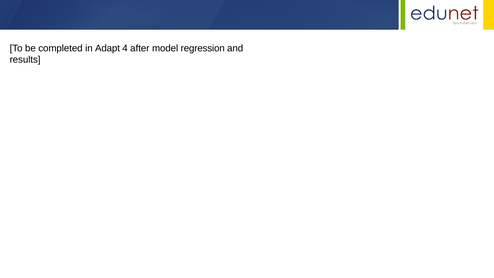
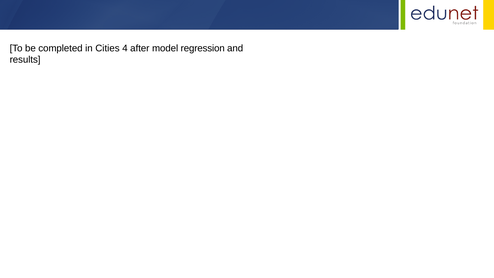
Adapt: Adapt -> Cities
